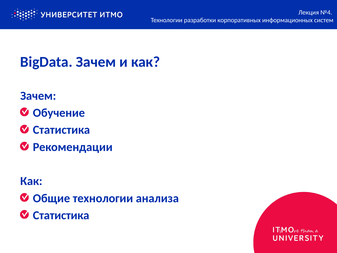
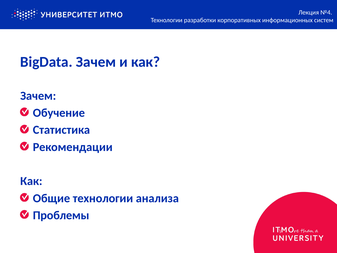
Статистика at (61, 215): Статистика -> Проблемы
